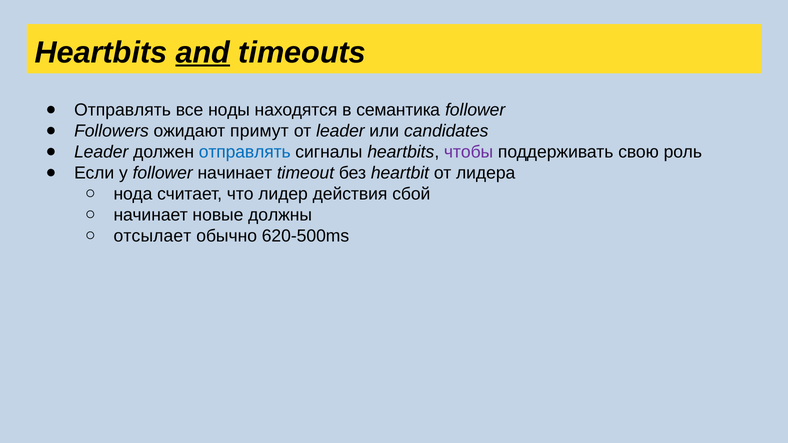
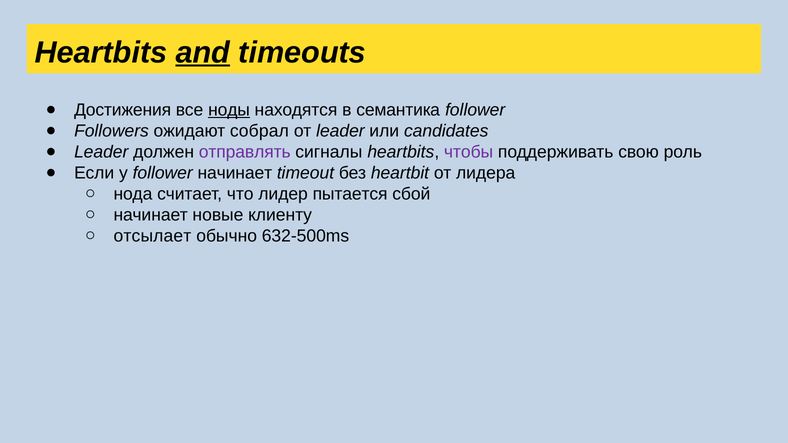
Отправлять at (123, 110): Отправлять -> Достижения
ноды underline: none -> present
примут: примут -> собрал
отправлять at (245, 152) colour: blue -> purple
действия: действия -> пытается
должны: должны -> клиенту
620-500ms: 620-500ms -> 632-500ms
